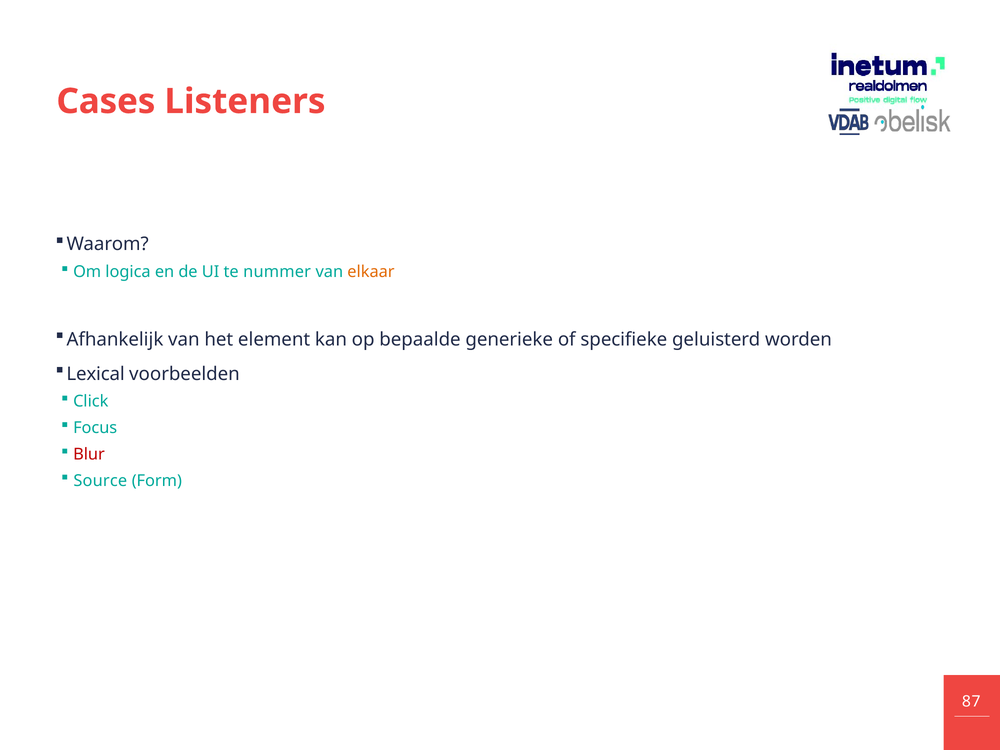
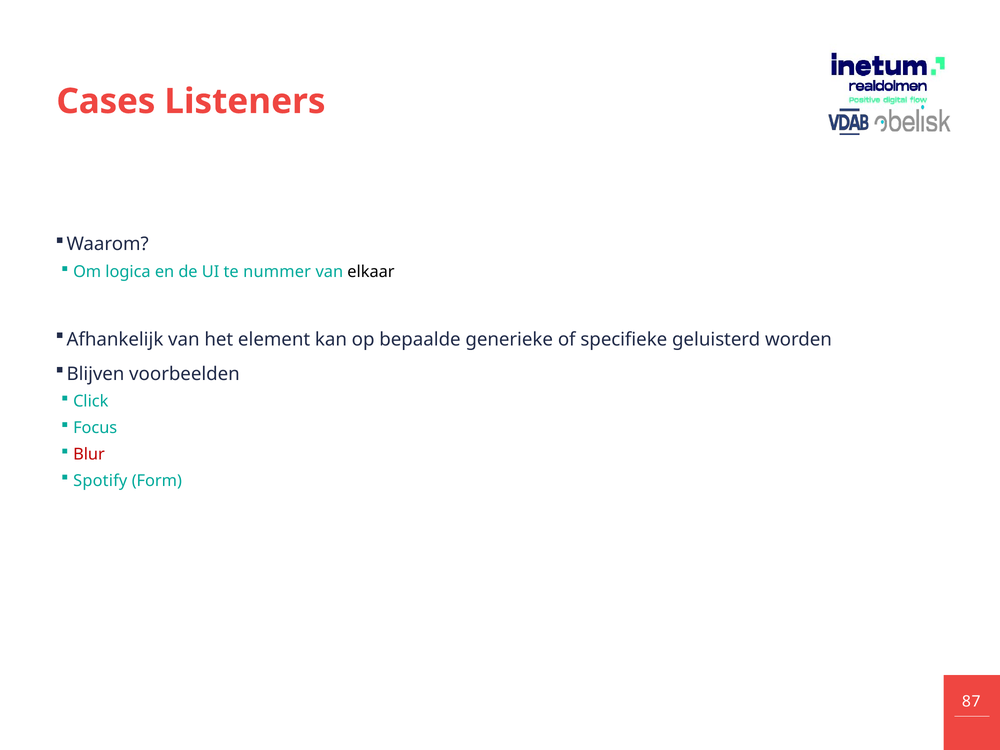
elkaar colour: orange -> black
Lexical: Lexical -> Blijven
Source: Source -> Spotify
